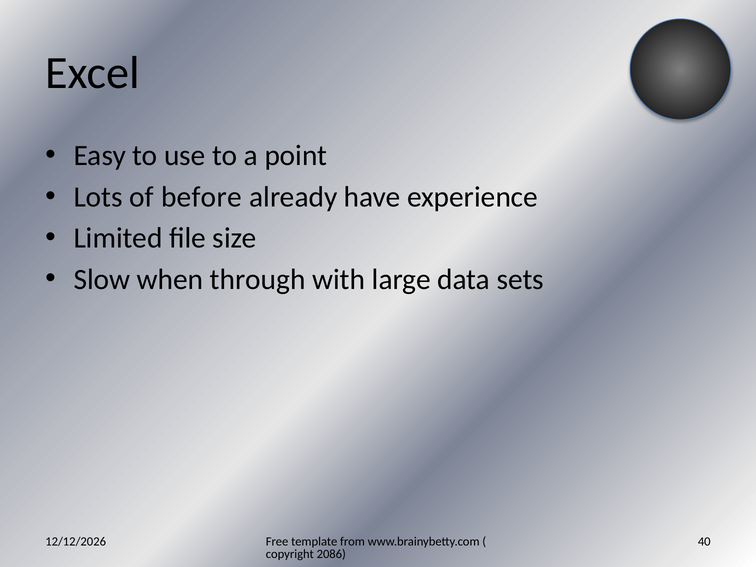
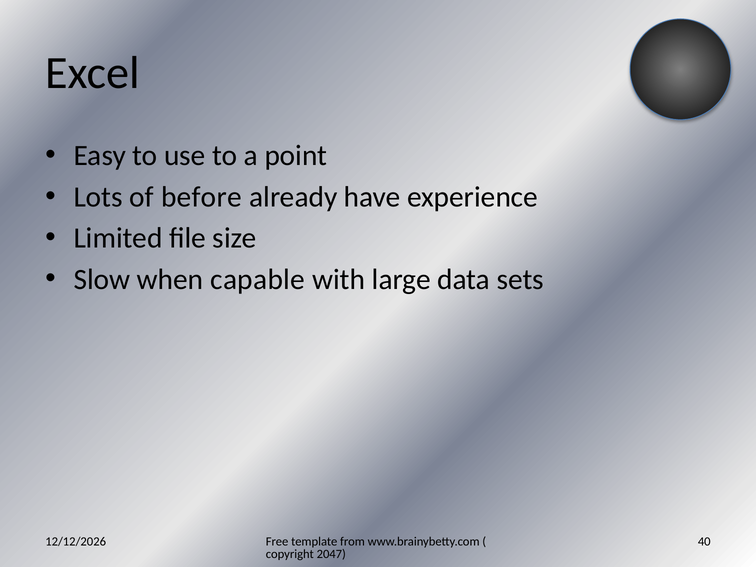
through: through -> capable
2086: 2086 -> 2047
